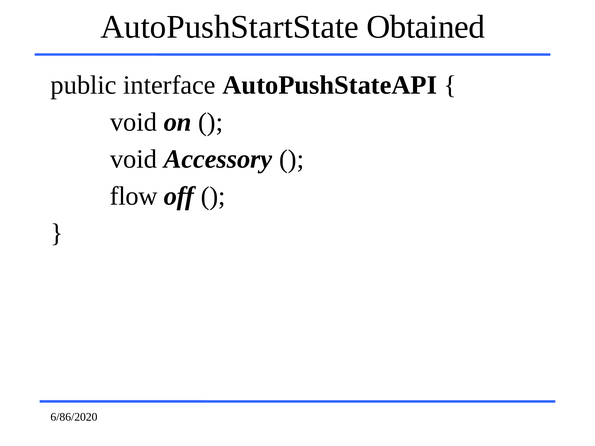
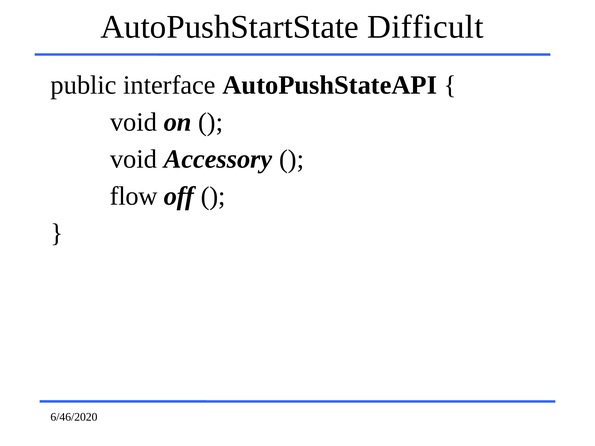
Obtained: Obtained -> Difficult
6/86/2020: 6/86/2020 -> 6/46/2020
